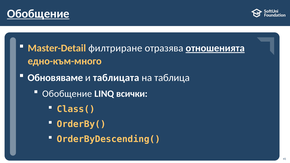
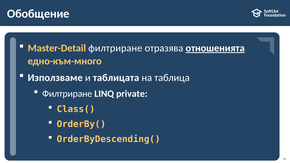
Обобщение at (38, 14) underline: present -> none
Обновяваме: Обновяваме -> Използваме
Обобщение at (67, 94): Обобщение -> Филтриране
всички: всички -> private
